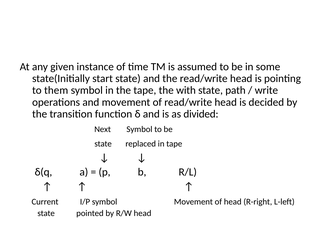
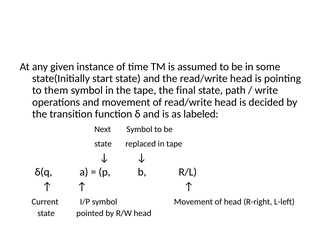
with: with -> final
divided: divided -> labeled
